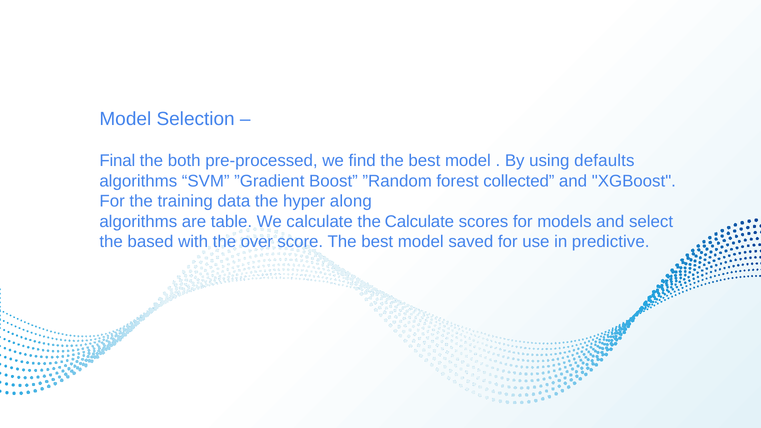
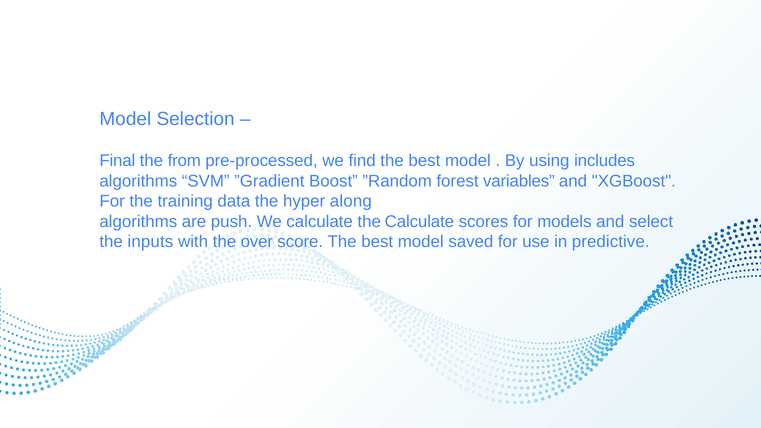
both: both -> from
defaults: defaults -> includes
collected: collected -> variables
table: table -> push
based: based -> inputs
